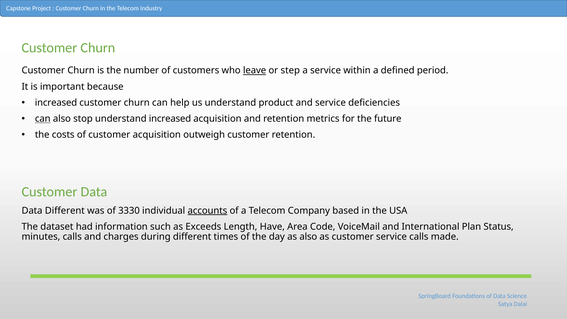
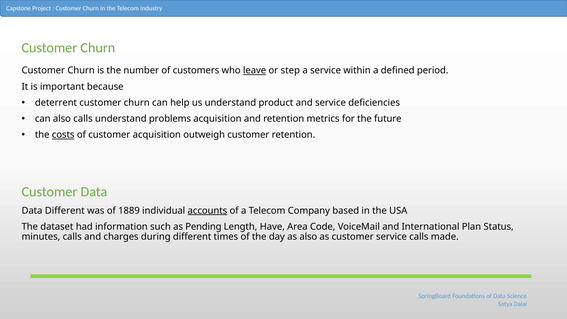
increased at (56, 103): increased -> deterrent
can at (43, 119) underline: present -> none
also stop: stop -> calls
understand increased: increased -> problems
costs underline: none -> present
3330: 3330 -> 1889
Exceeds: Exceeds -> Pending
